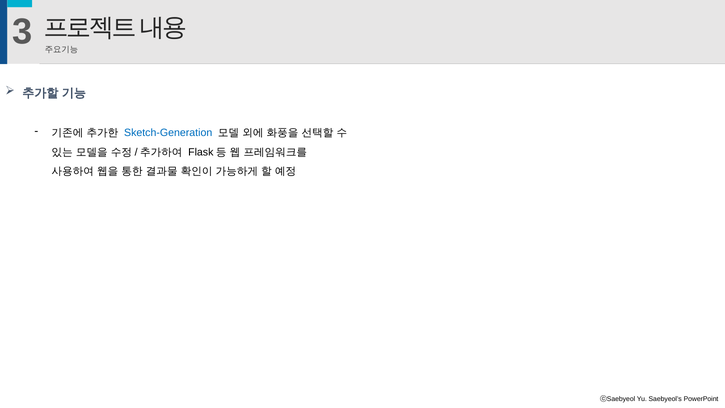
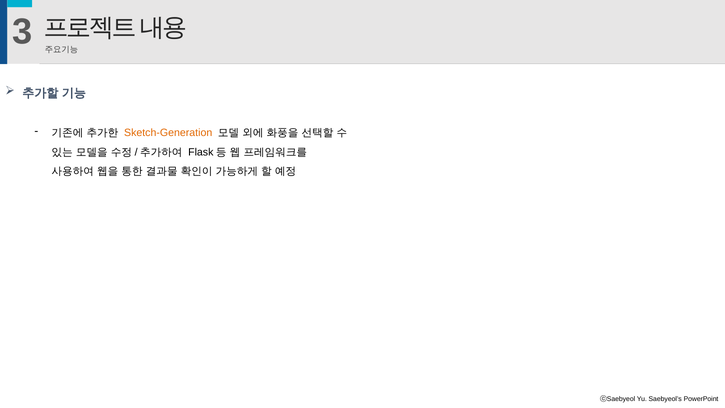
Sketch-Generation colour: blue -> orange
